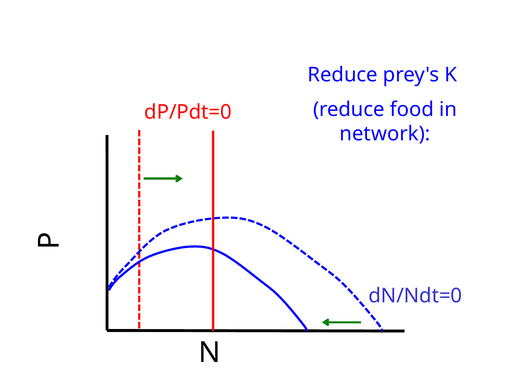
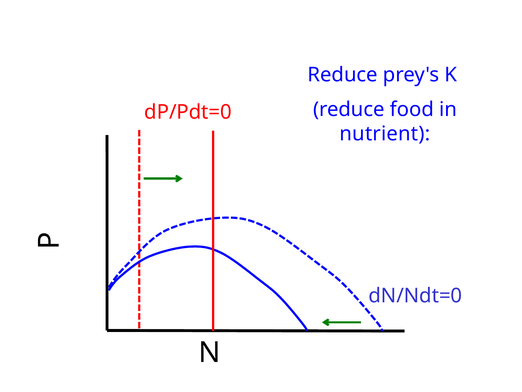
network: network -> nutrient
